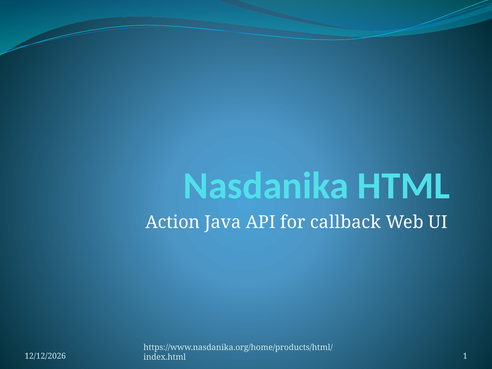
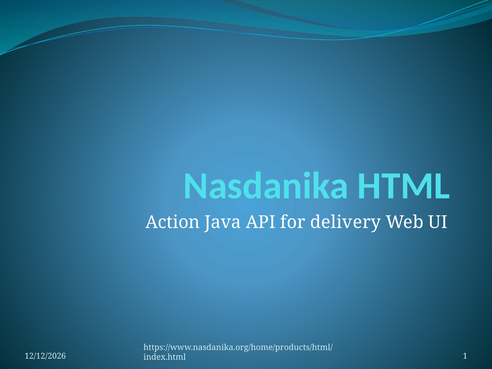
callback: callback -> delivery
